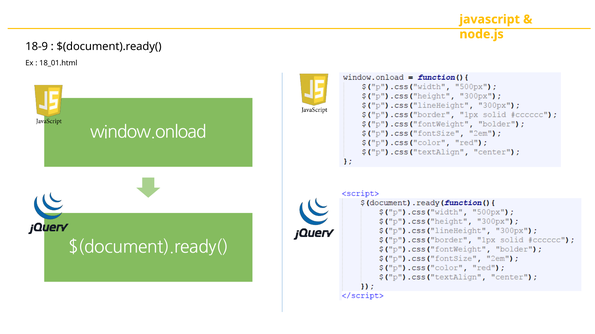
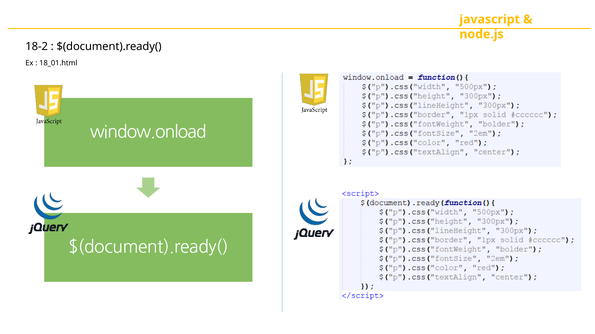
18-9: 18-9 -> 18-2
